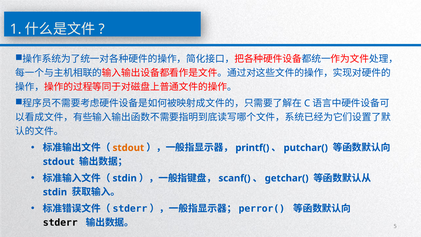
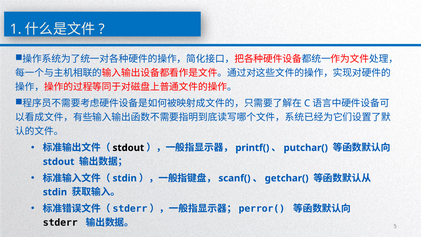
stdout at (128, 148) colour: orange -> black
